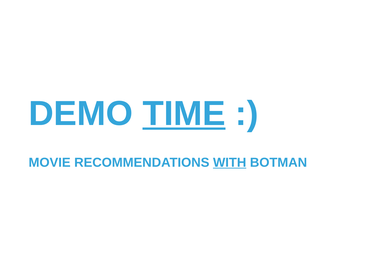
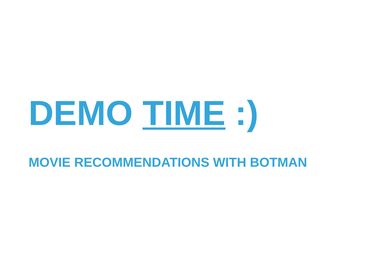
WITH underline: present -> none
